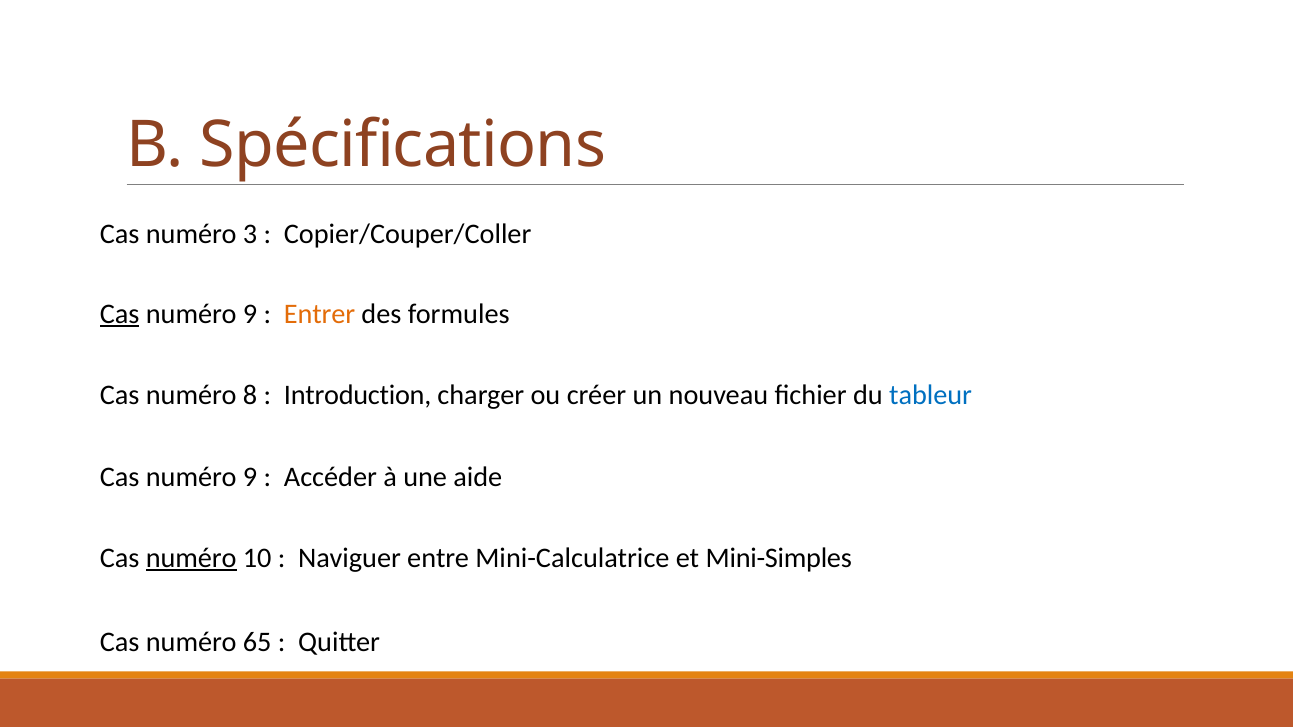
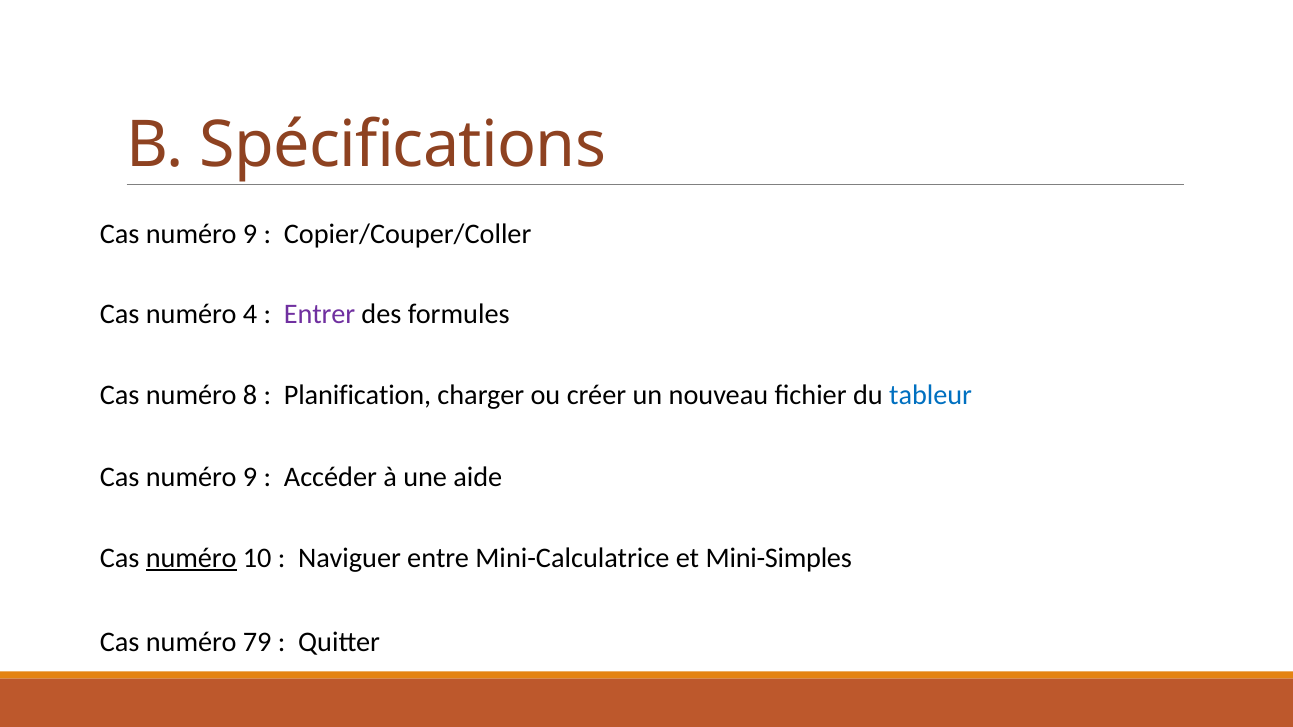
3 at (250, 234): 3 -> 9
Cas at (120, 314) underline: present -> none
9 at (250, 314): 9 -> 4
Entrer colour: orange -> purple
Introduction: Introduction -> Planification
65: 65 -> 79
